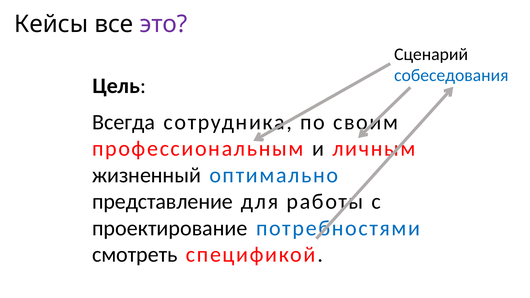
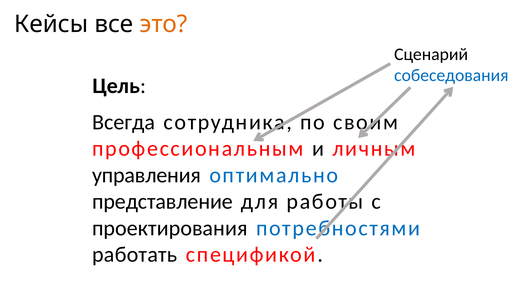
это colour: purple -> orange
жизненный: жизненный -> управления
проектирование: проектирование -> проектирования
смотреть: смотреть -> работать
